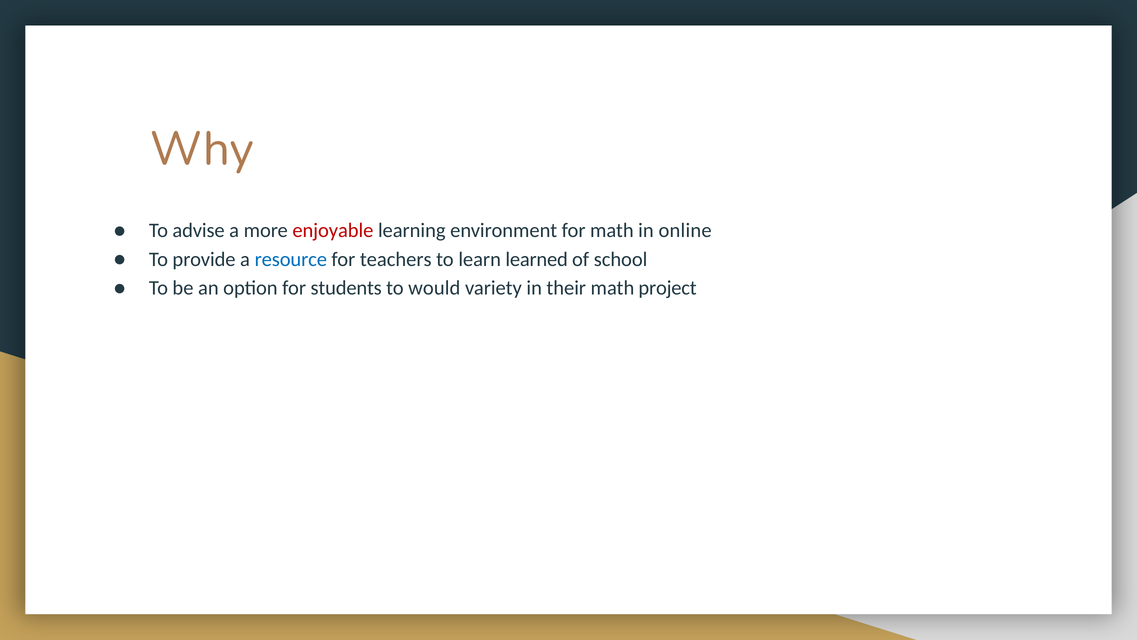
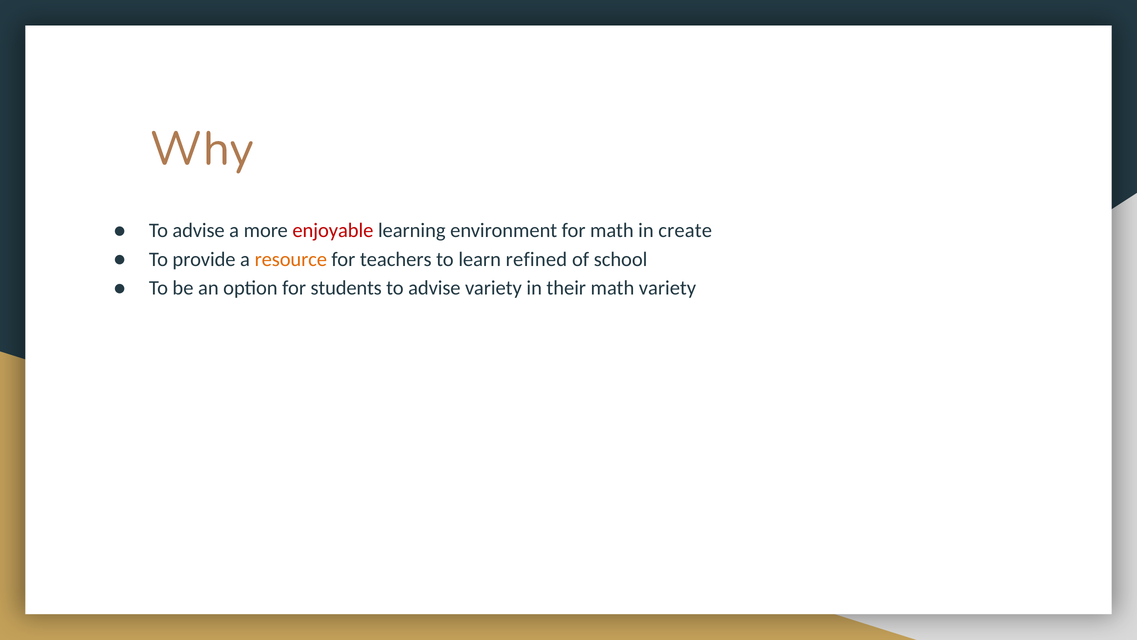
online: online -> create
resource colour: blue -> orange
learned: learned -> refined
would at (434, 288): would -> advise
math project: project -> variety
